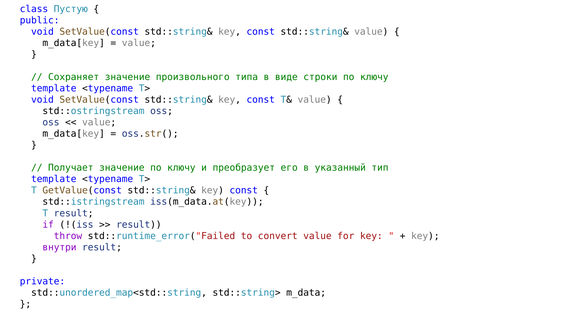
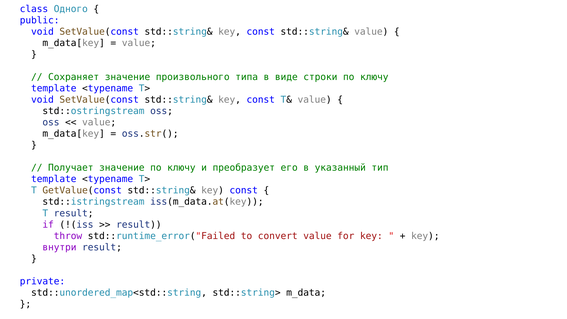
Пустую: Пустую -> Одного
